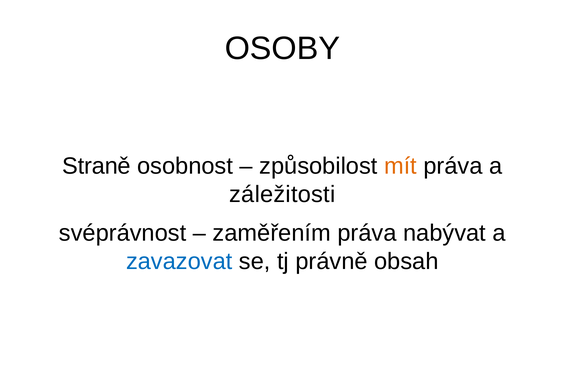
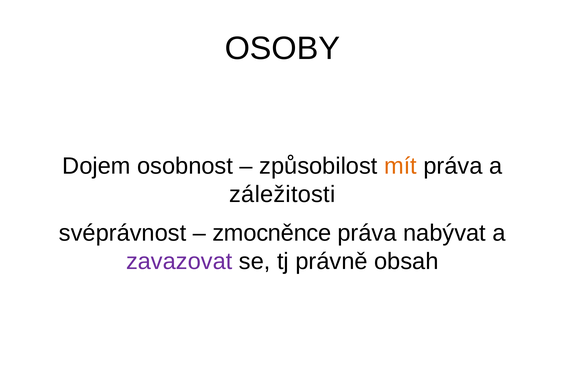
Straně: Straně -> Dojem
zaměřením: zaměřením -> zmocněnce
zavazovat colour: blue -> purple
